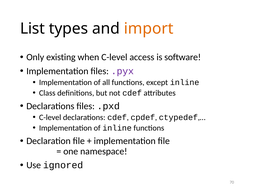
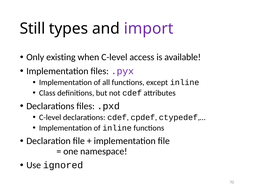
List: List -> Still
import colour: orange -> purple
software: software -> available
